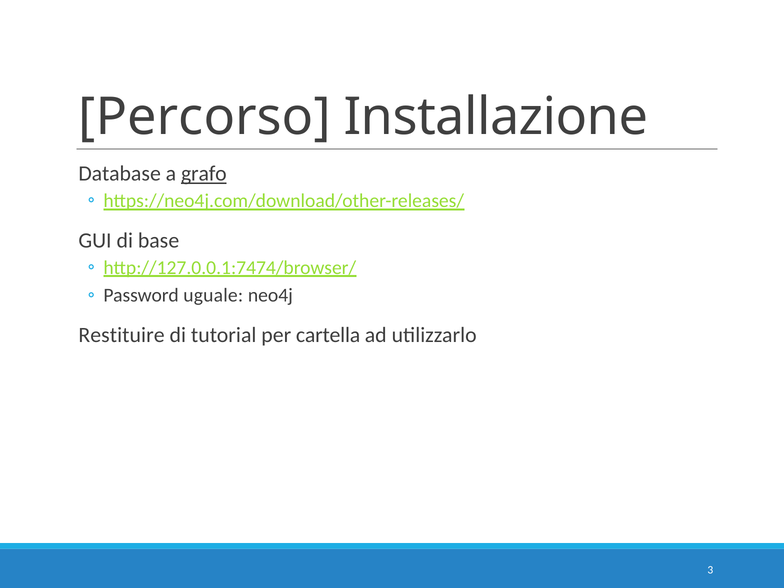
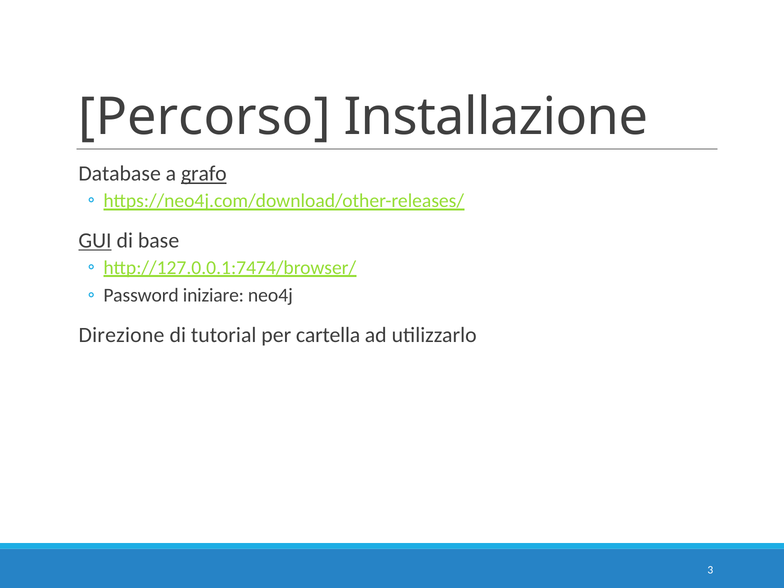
GUI underline: none -> present
uguale: uguale -> iniziare
Restituire: Restituire -> Direzione
